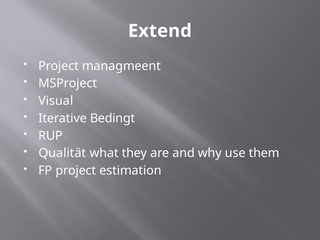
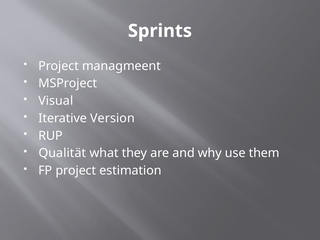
Extend: Extend -> Sprints
Bedingt: Bedingt -> Version
